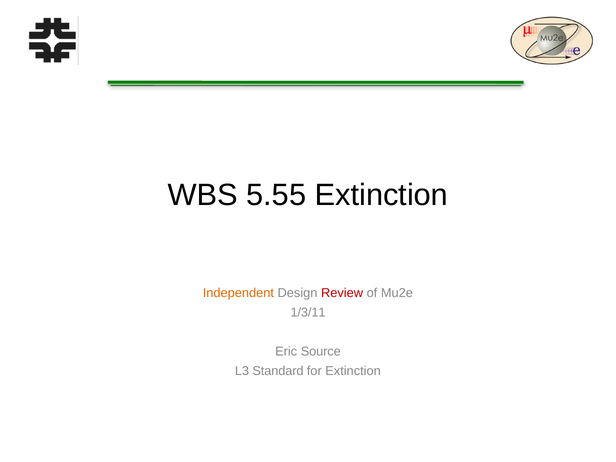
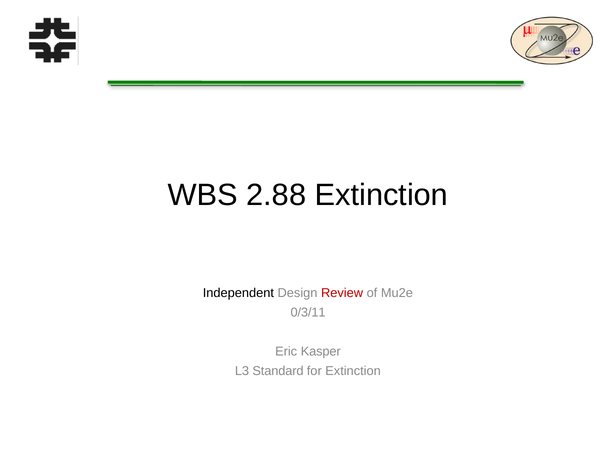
5.55: 5.55 -> 2.88
Independent colour: orange -> black
1/3/11: 1/3/11 -> 0/3/11
Source: Source -> Kasper
